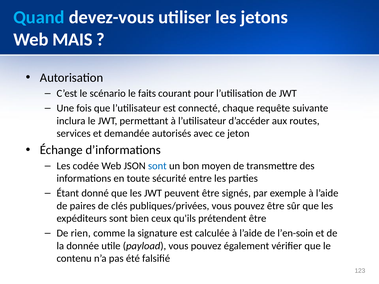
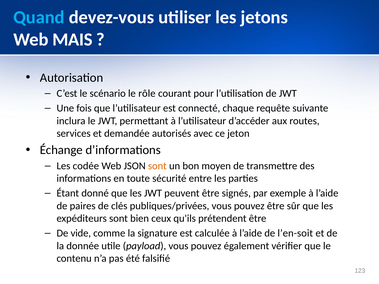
faits: faits -> rôle
sont at (157, 166) colour: blue -> orange
rien: rien -> vide
l’en-soin: l’en-soin -> l’en-soit
